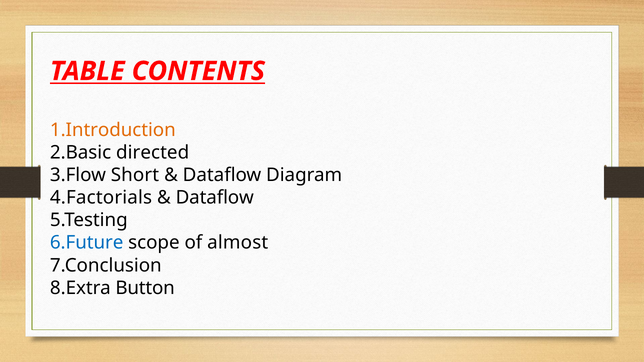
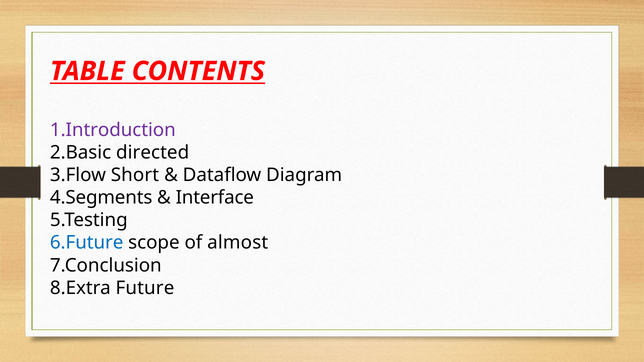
1.Introduction colour: orange -> purple
4.Factorials: 4.Factorials -> 4.Segments
Dataflow at (215, 198): Dataflow -> Interface
Button: Button -> Future
